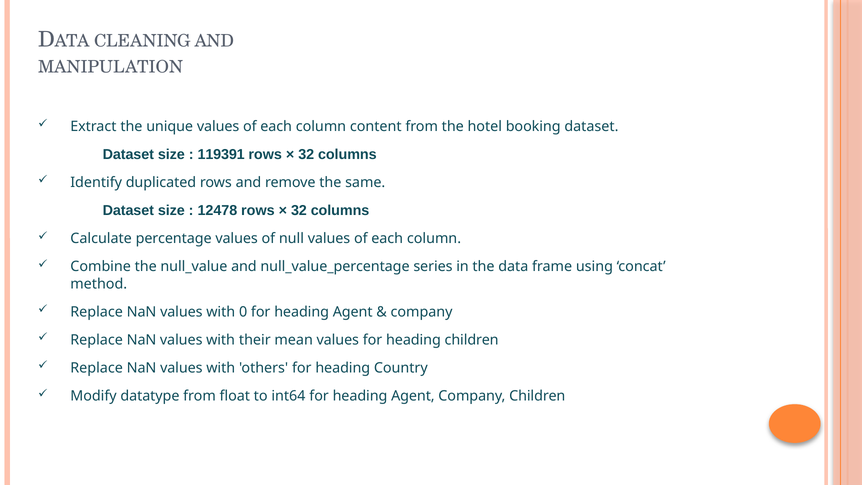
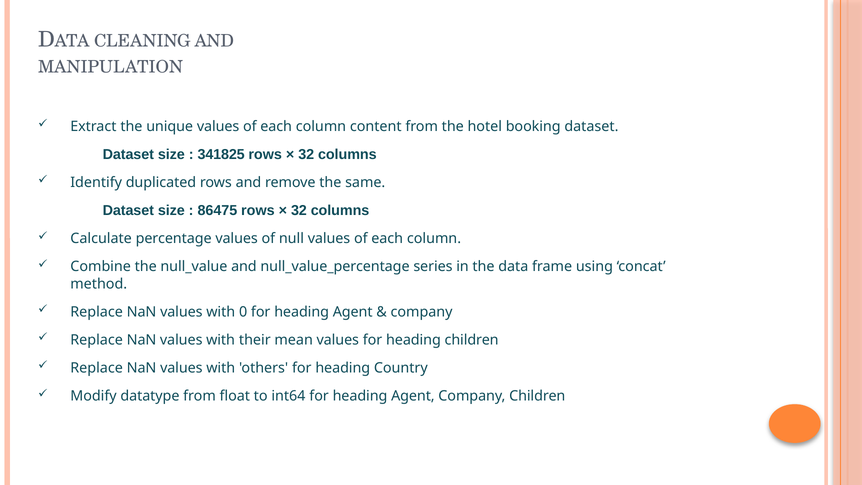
119391: 119391 -> 341825
12478: 12478 -> 86475
